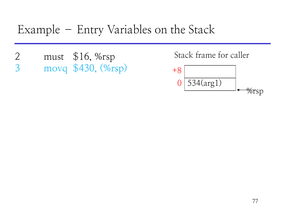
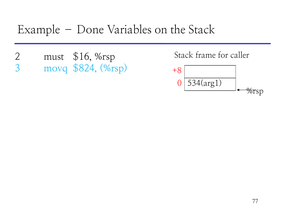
Entry: Entry -> Done
$430: $430 -> $824
